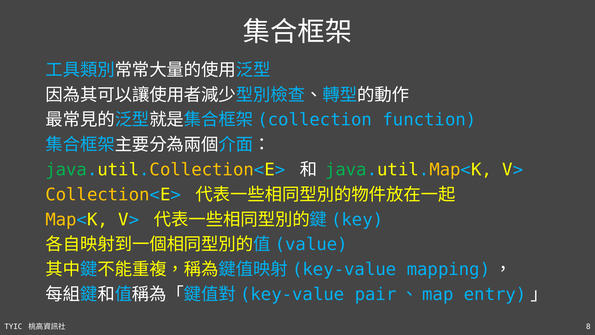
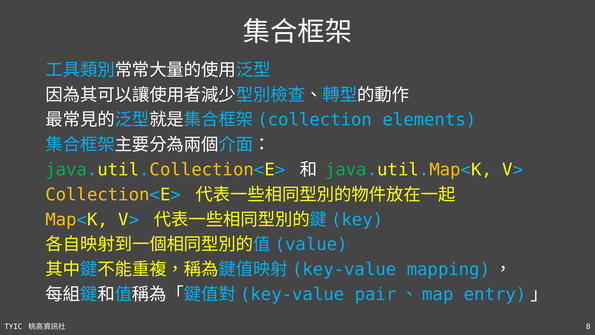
function: function -> elements
